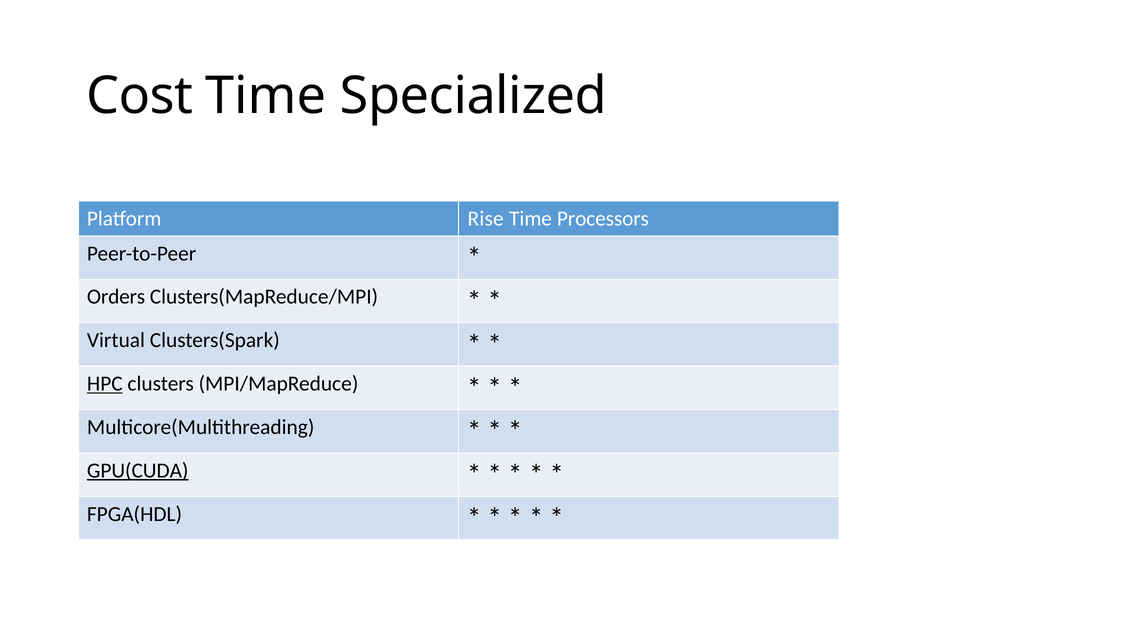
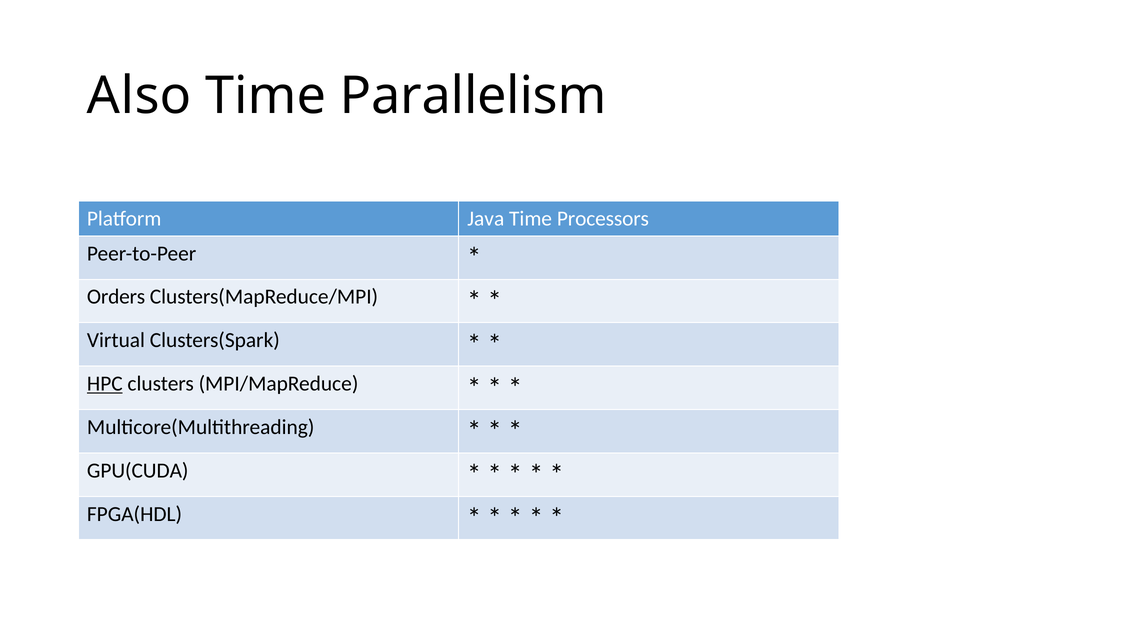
Cost: Cost -> Also
Specialized: Specialized -> Parallelism
Rise: Rise -> Java
GPU(CUDA underline: present -> none
